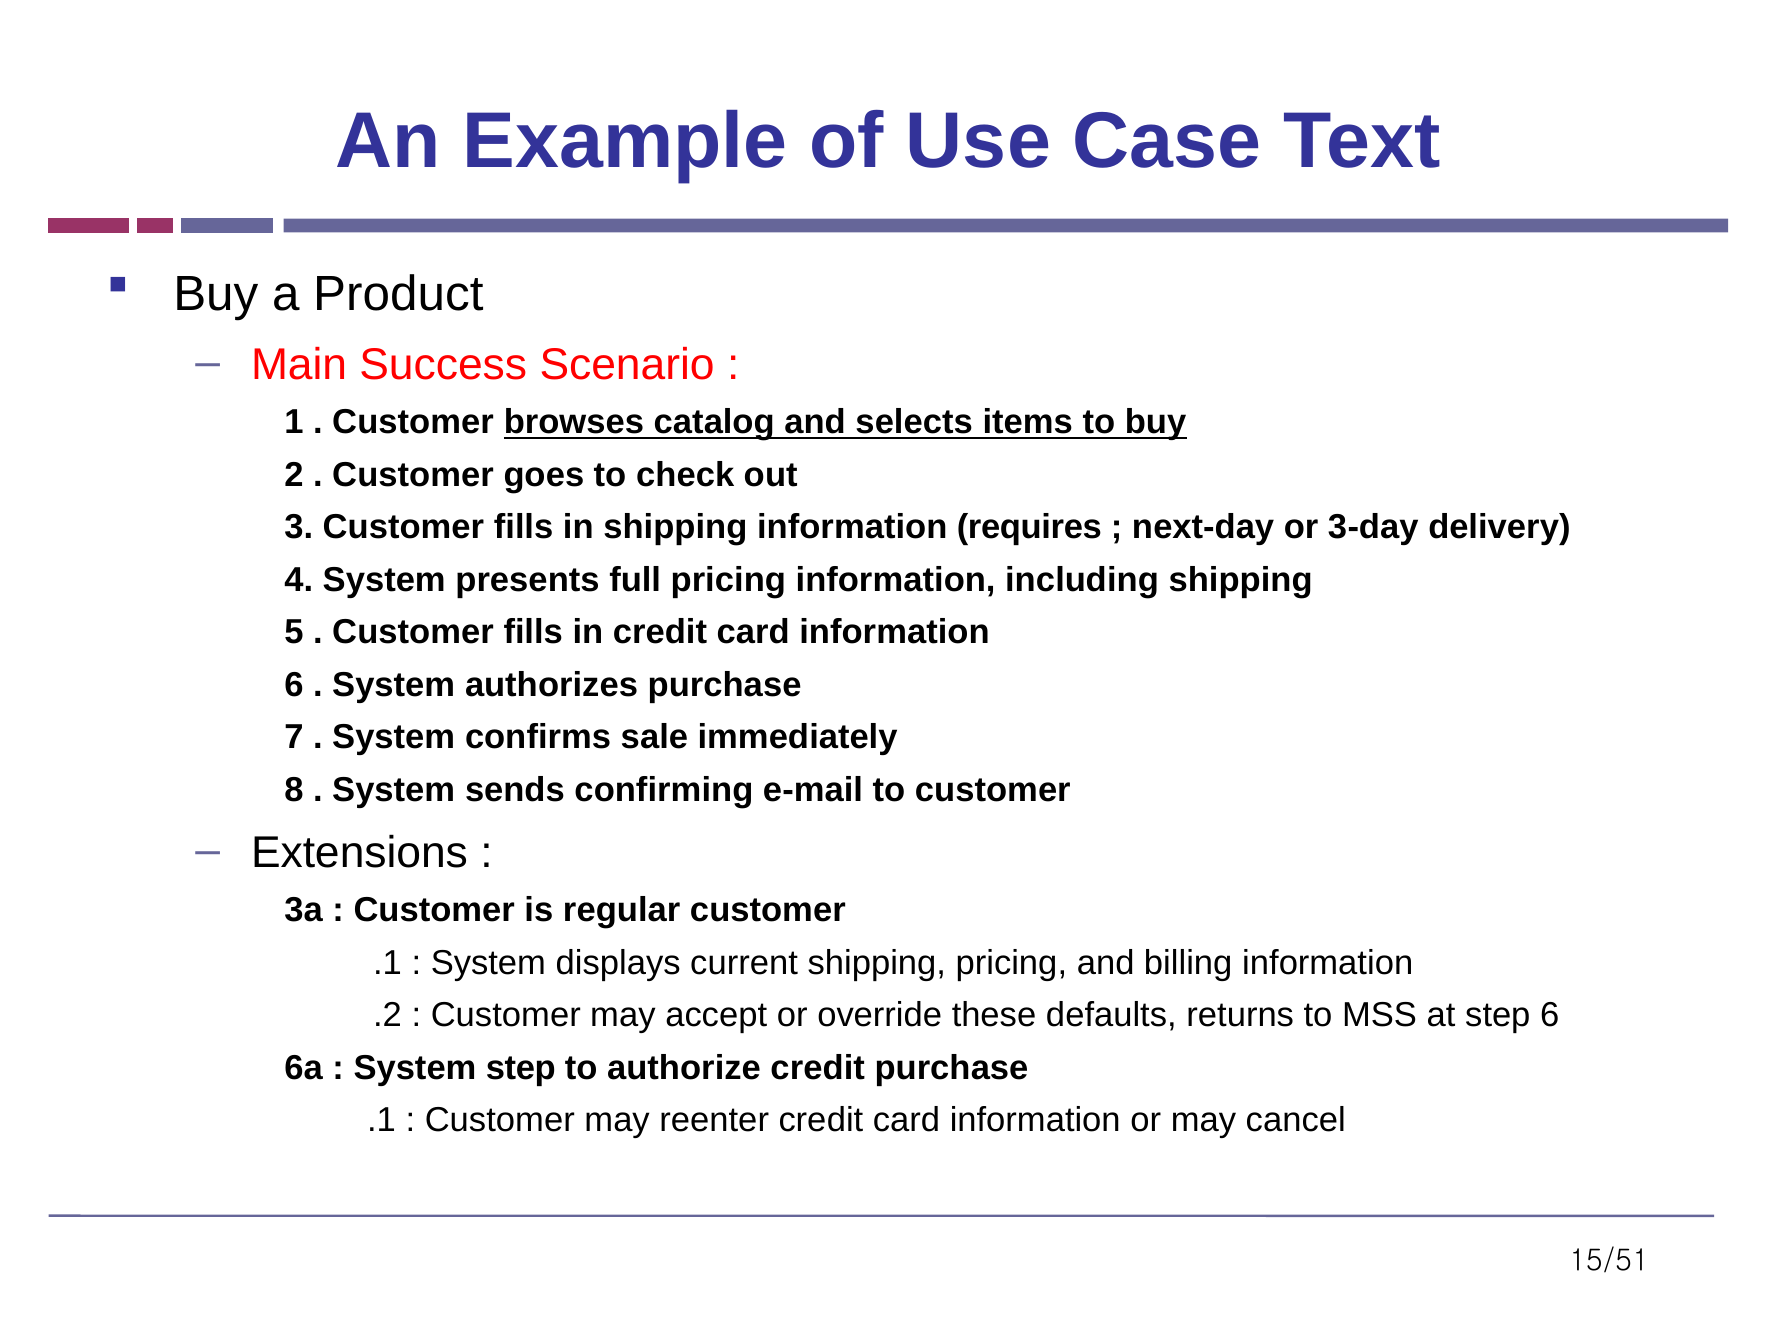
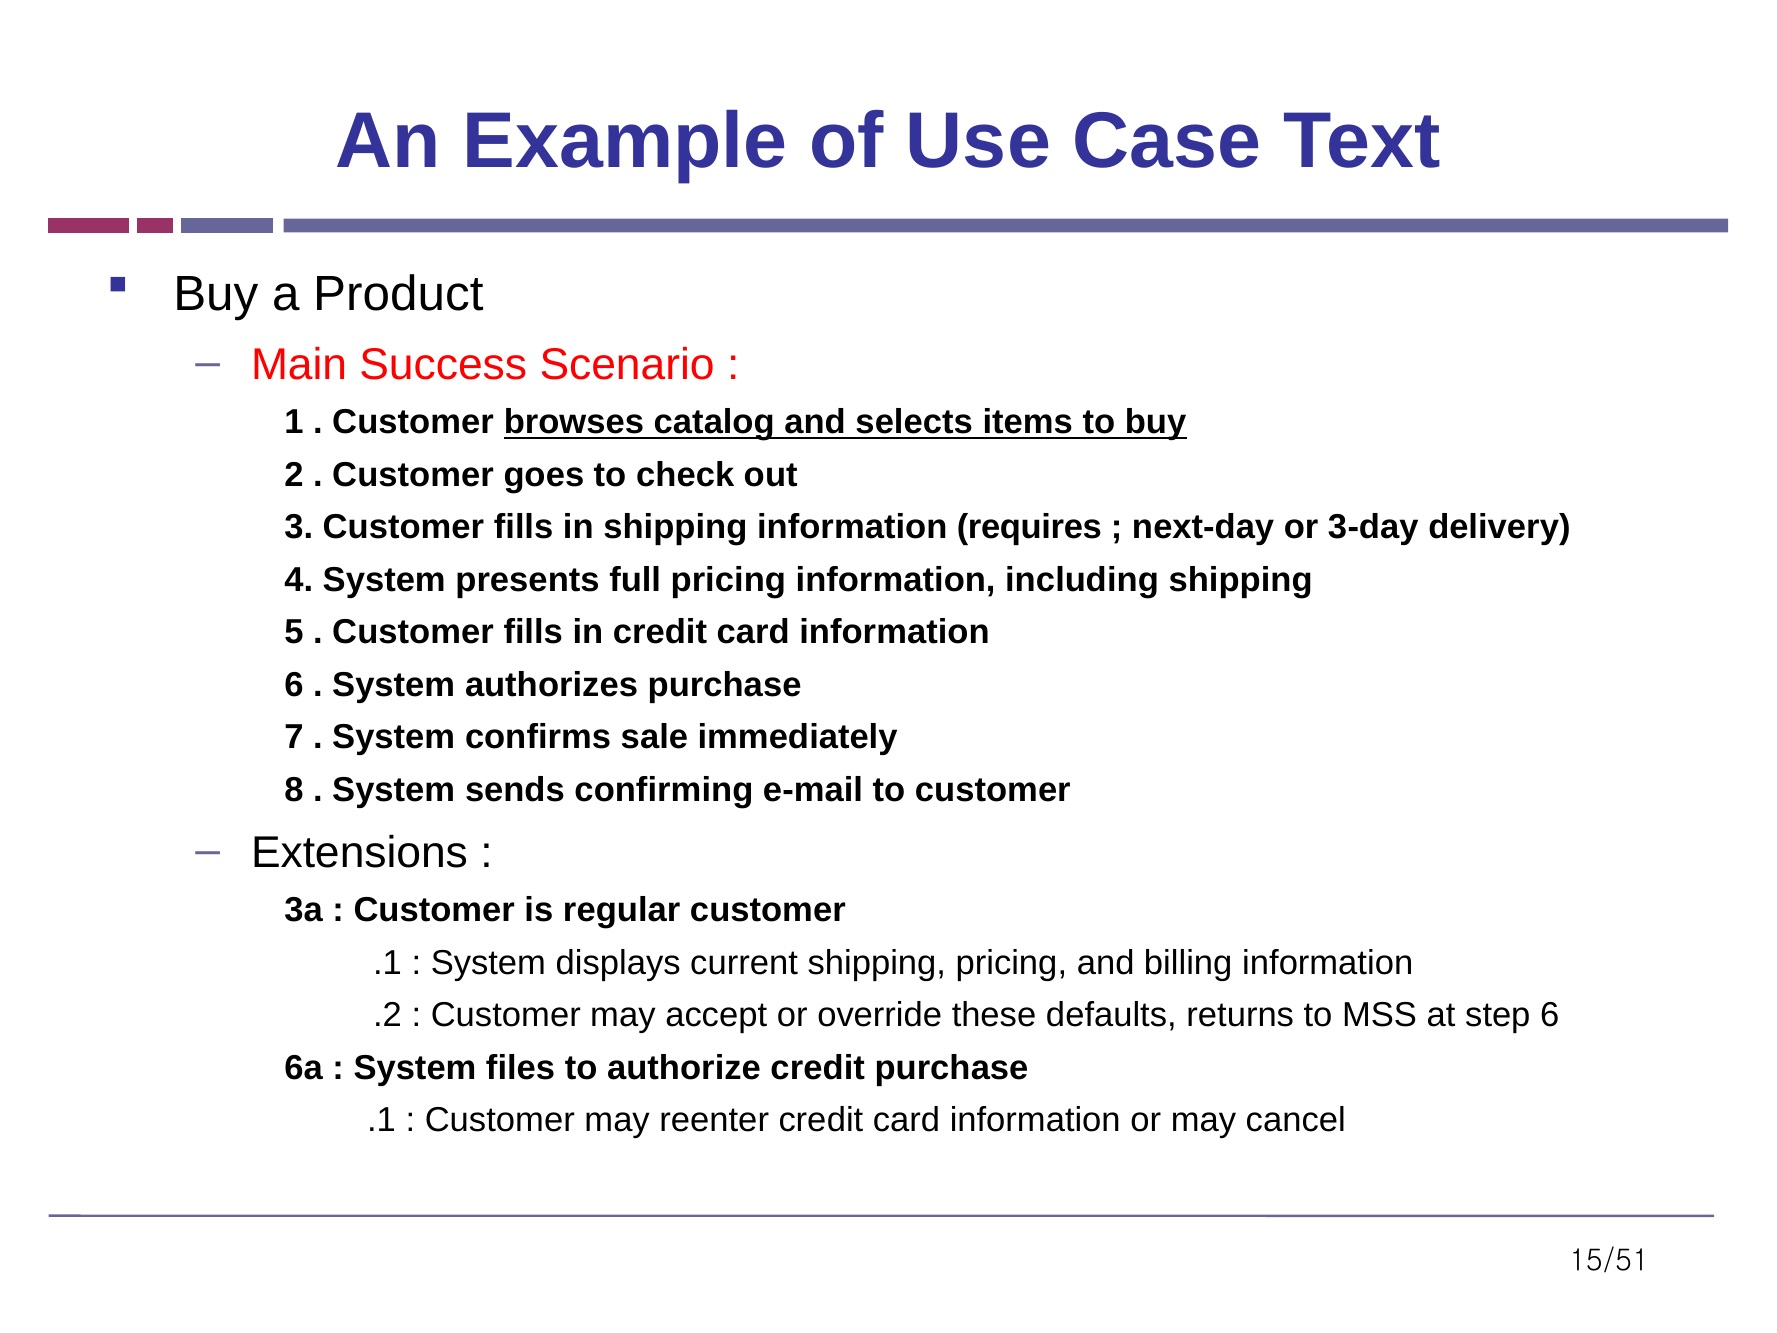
System step: step -> files
